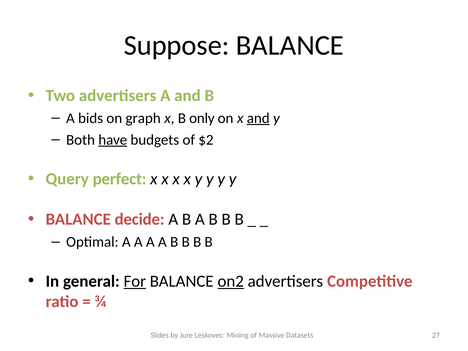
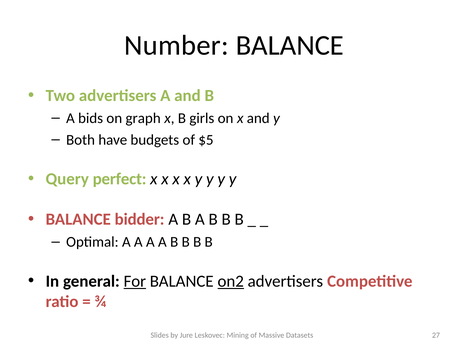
Suppose: Suppose -> Number
only: only -> girls
and at (258, 118) underline: present -> none
have underline: present -> none
$2: $2 -> $5
decide: decide -> bidder
